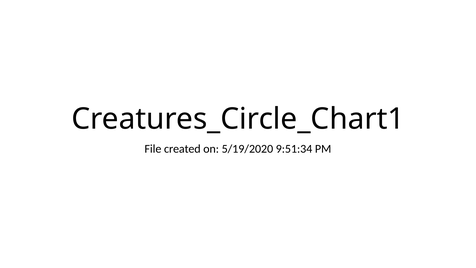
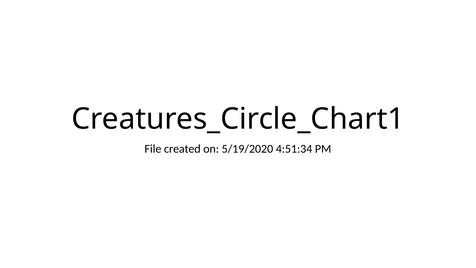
9:51:34: 9:51:34 -> 4:51:34
